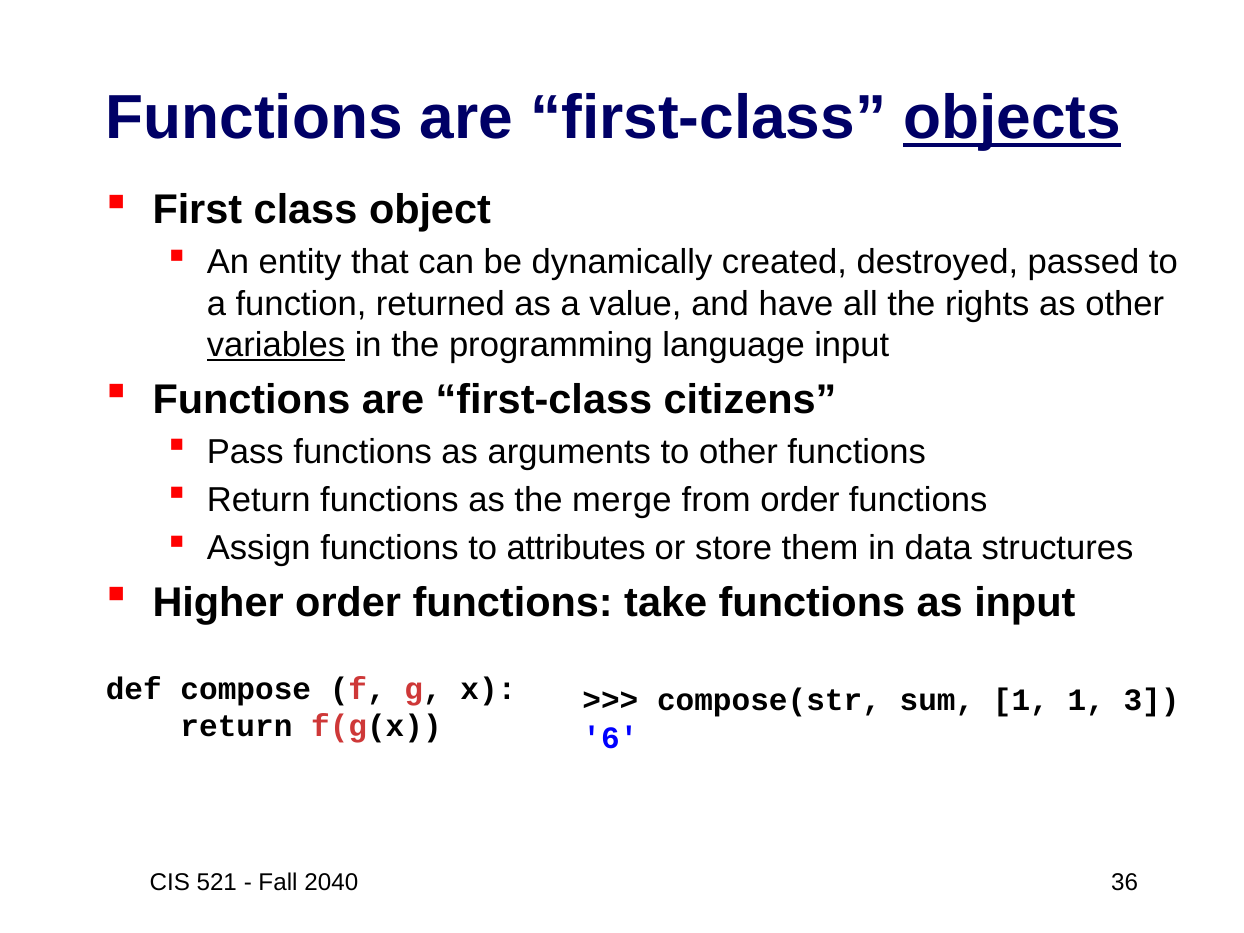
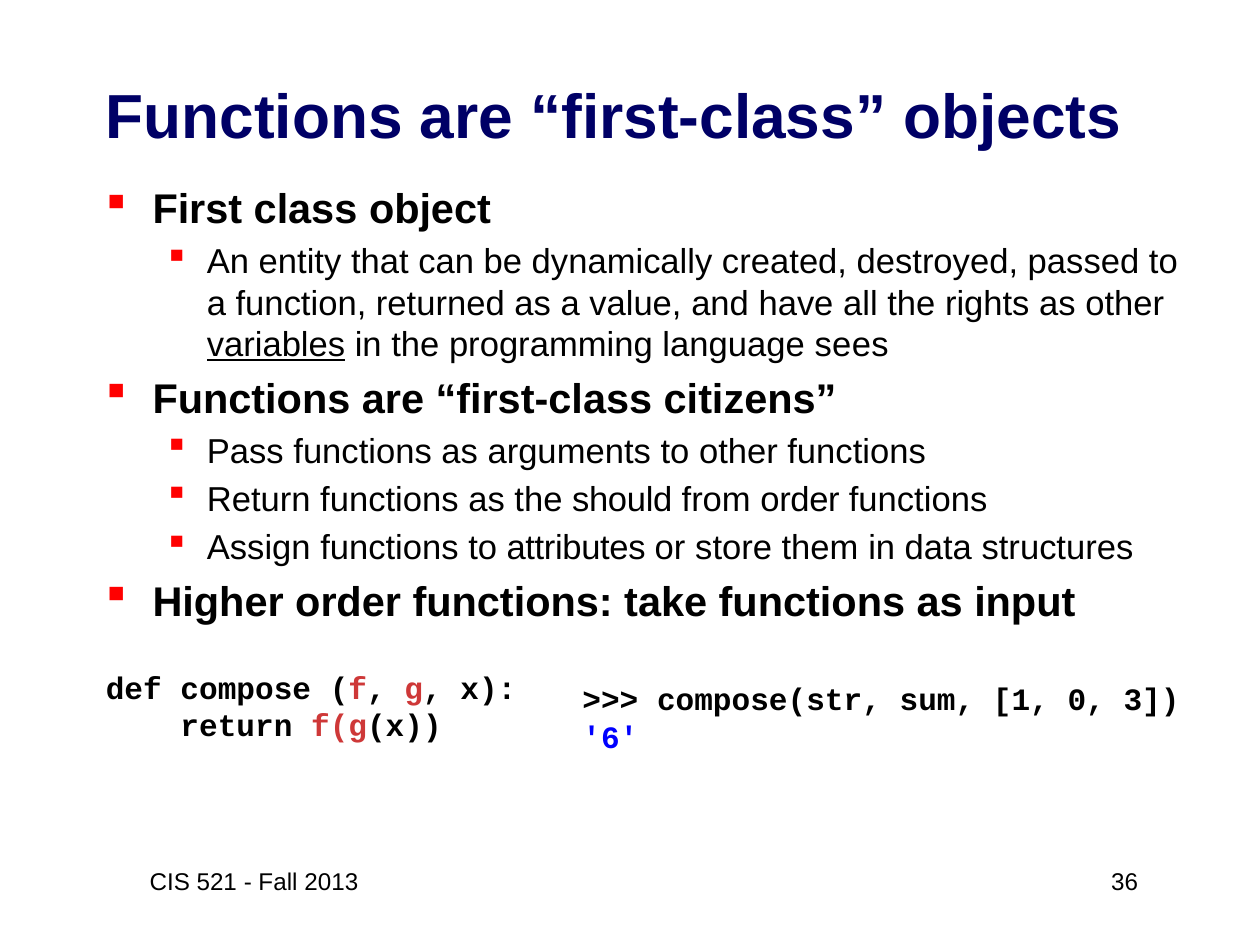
objects underline: present -> none
language input: input -> sees
merge: merge -> should
1 1: 1 -> 0
2040: 2040 -> 2013
